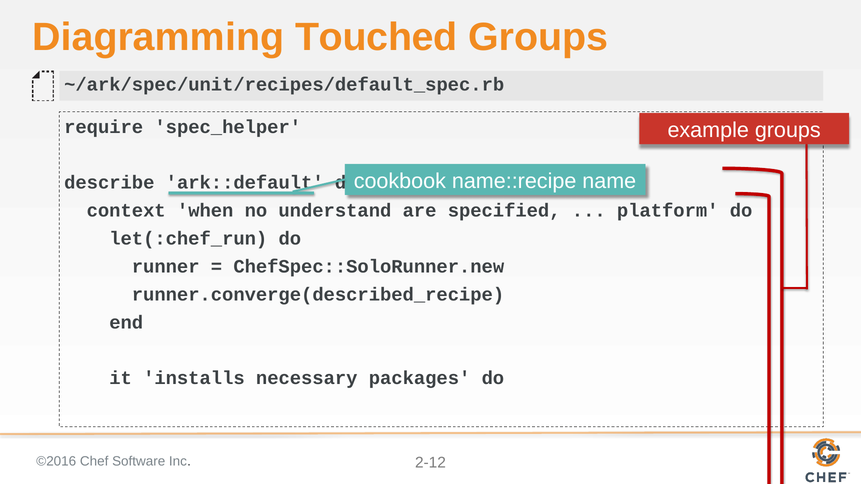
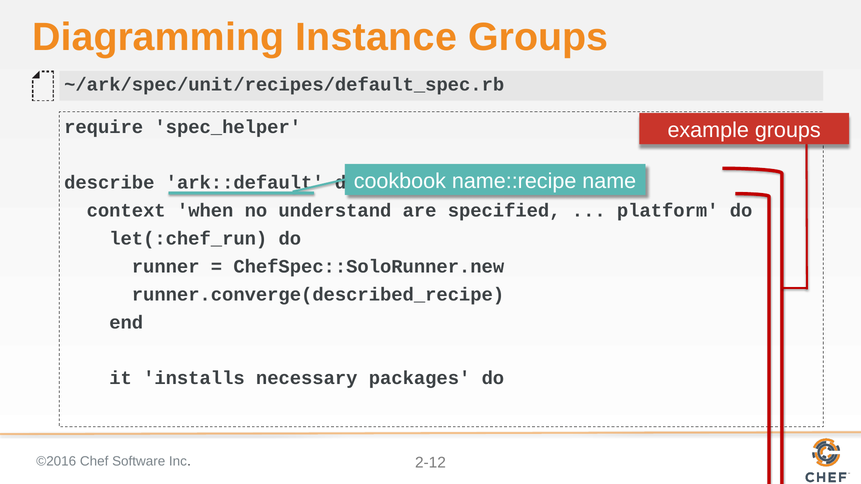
Touched: Touched -> Instance
